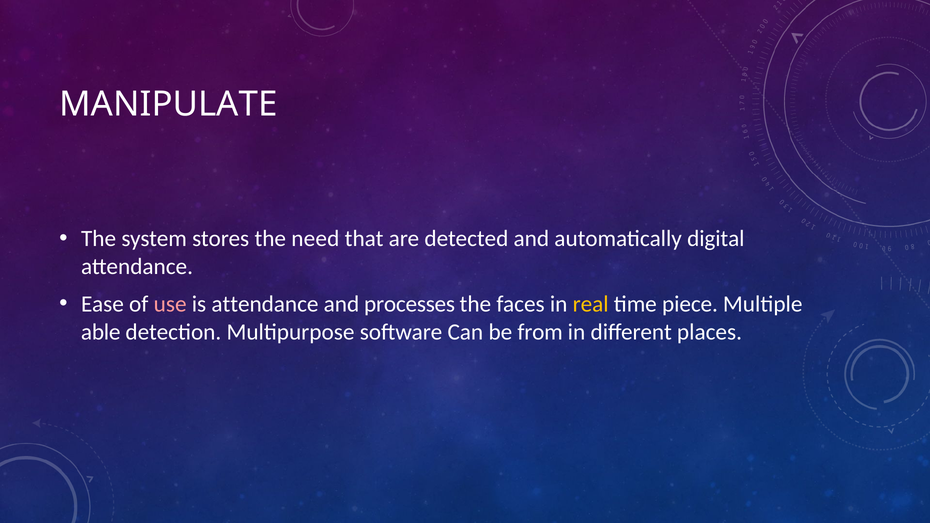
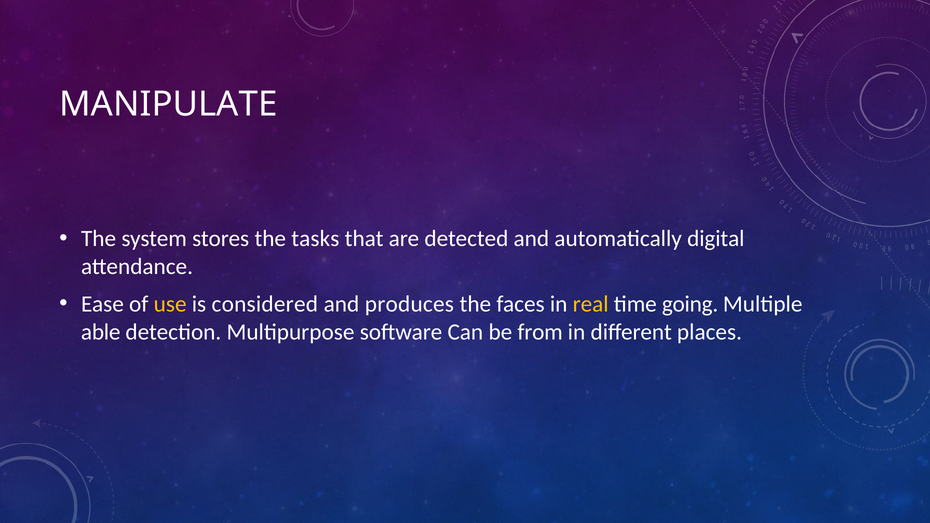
need: need -> tasks
use colour: pink -> yellow
is attendance: attendance -> considered
processes: processes -> produces
piece: piece -> going
